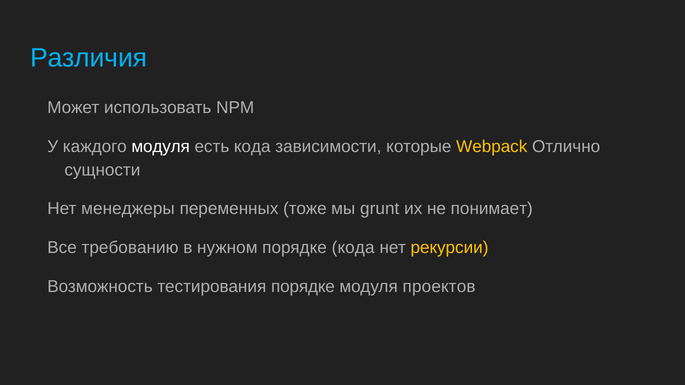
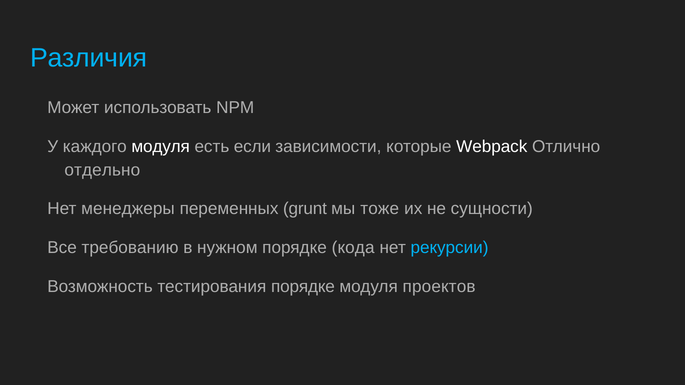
есть кода: кода -> если
Webpack colour: yellow -> white
сущности: сущности -> отдельно
тоже: тоже -> grunt
grunt: grunt -> тоже
понимает: понимает -> сущности
рекурсии colour: yellow -> light blue
